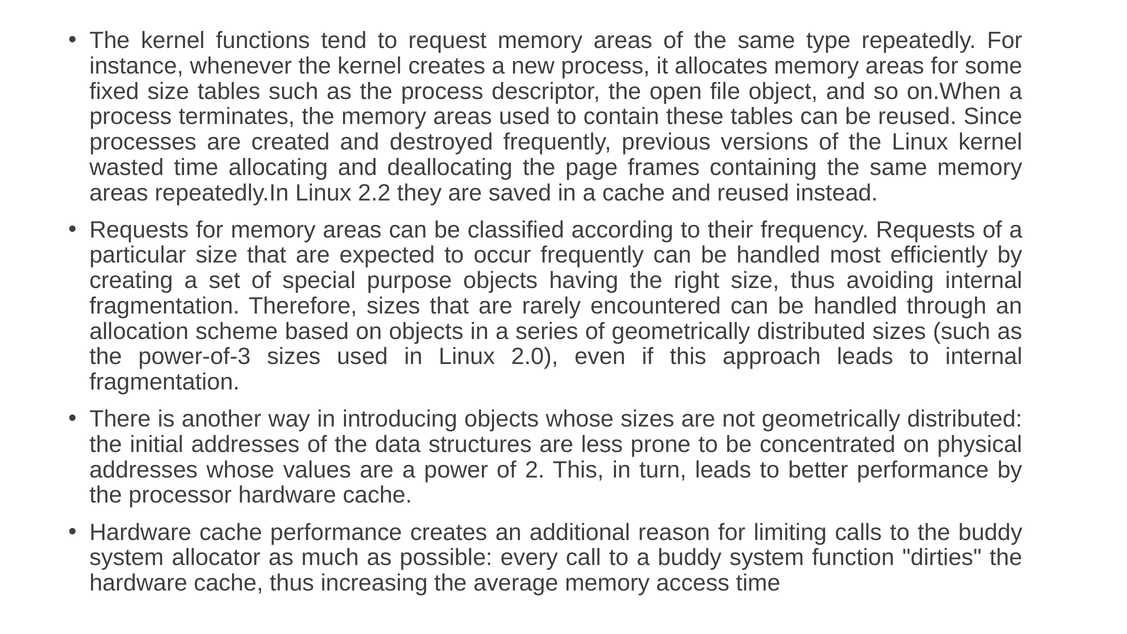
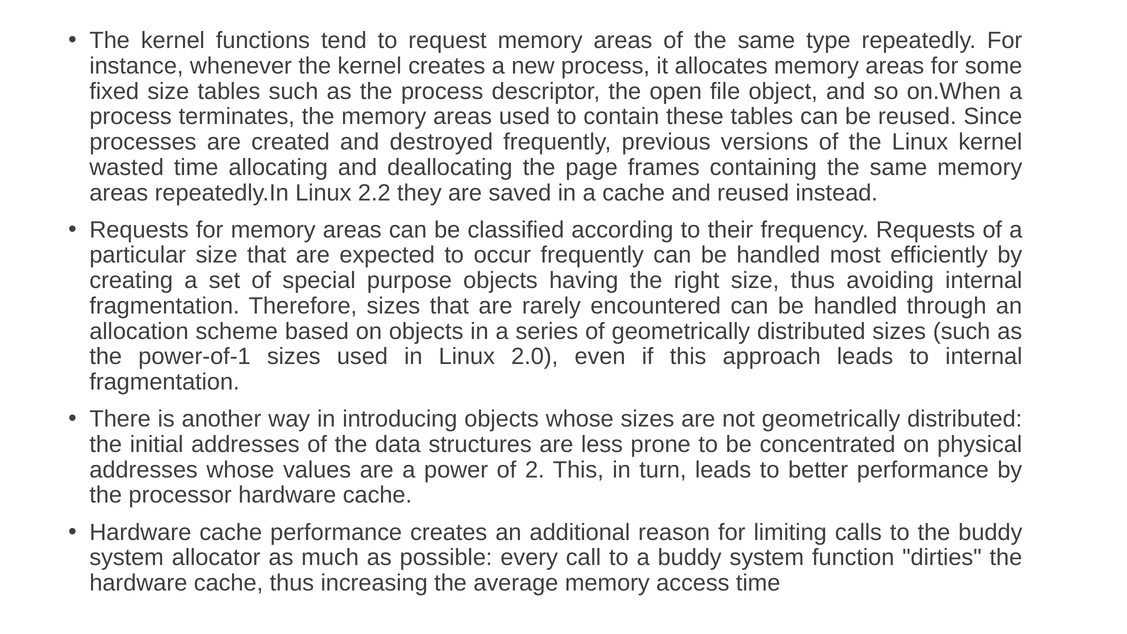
power-of-3: power-of-3 -> power-of-1
